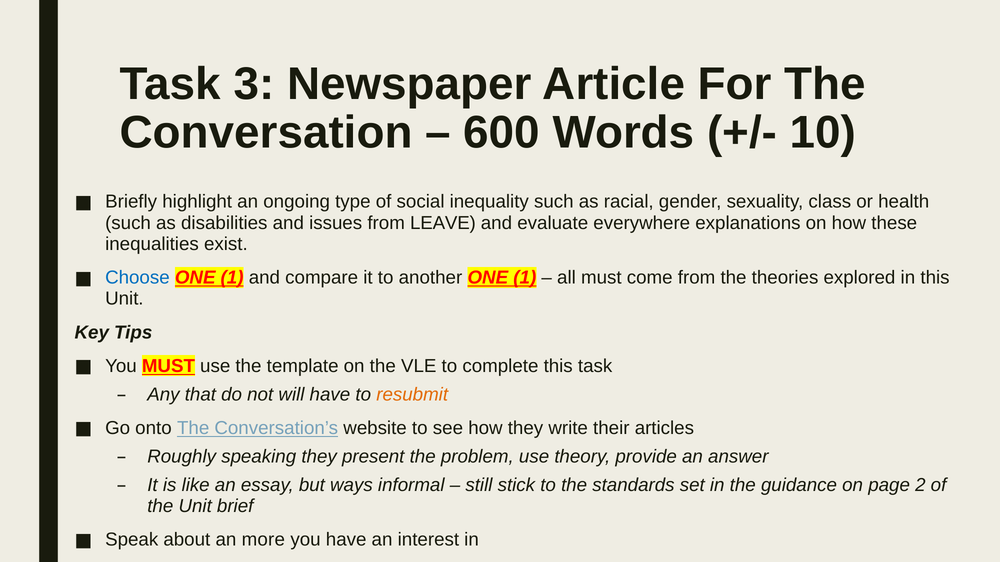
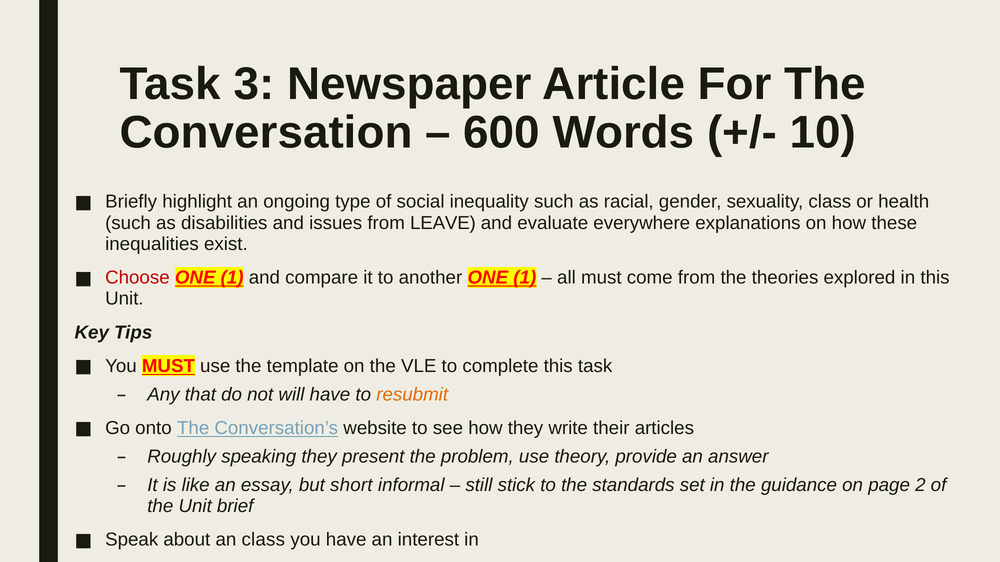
Choose colour: blue -> red
ways: ways -> short
an more: more -> class
